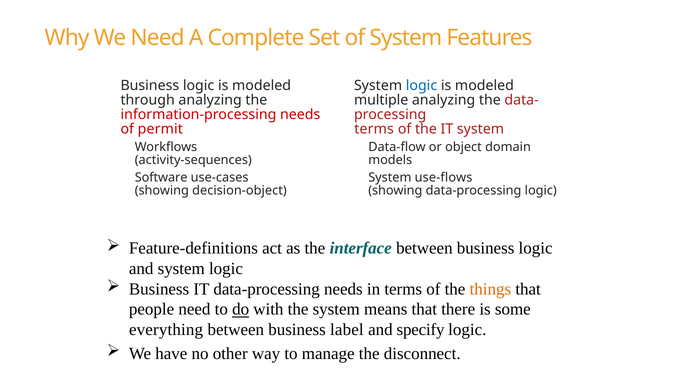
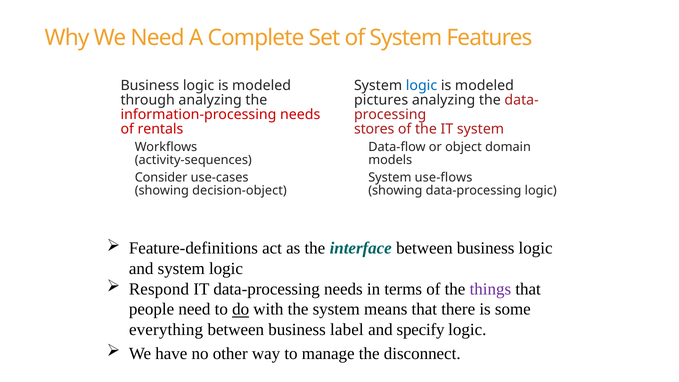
multiple: multiple -> pictures
permit: permit -> rentals
terms at (374, 129): terms -> stores
Software: Software -> Consider
Business at (159, 289): Business -> Respond
things colour: orange -> purple
